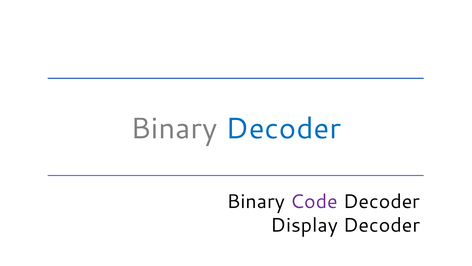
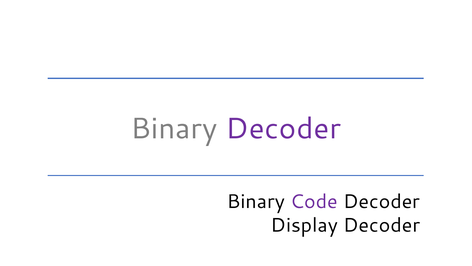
Decoder at (283, 128) colour: blue -> purple
